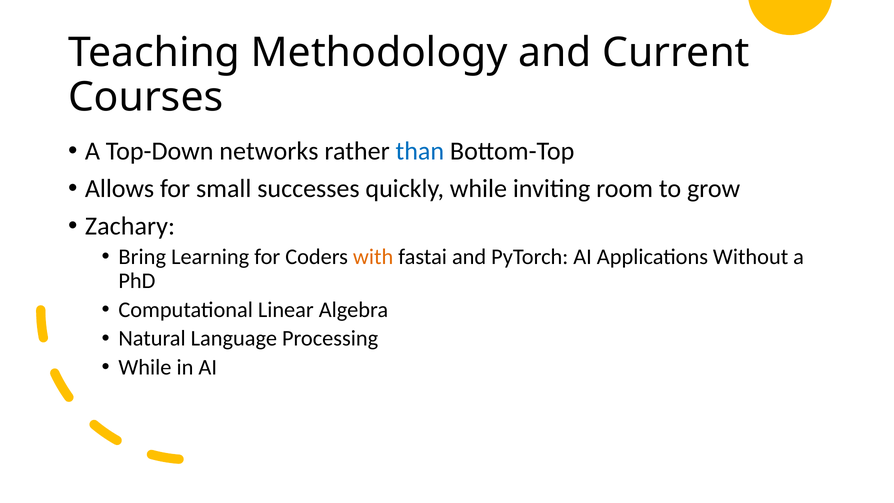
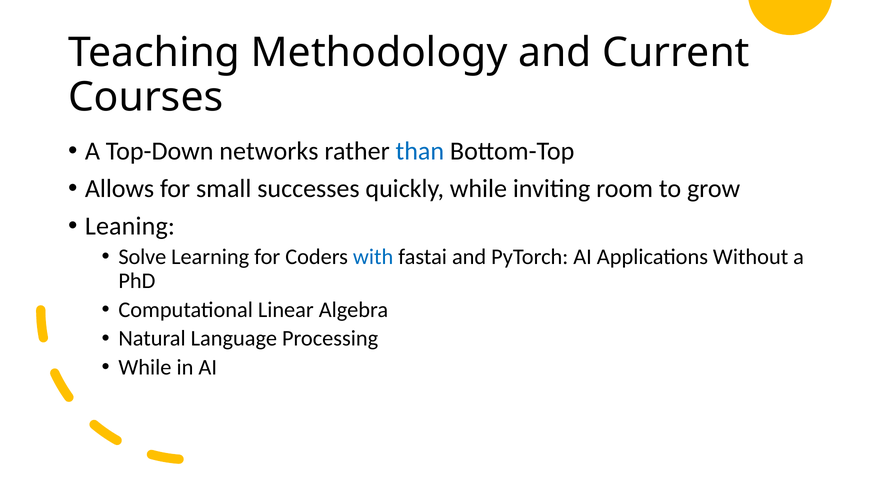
Zachary: Zachary -> Leaning
Bring: Bring -> Solve
with colour: orange -> blue
